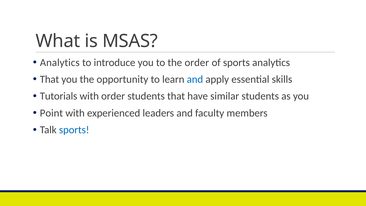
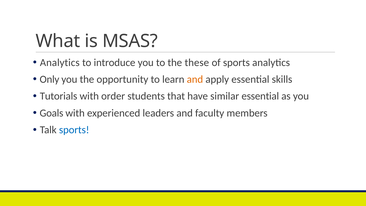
the order: order -> these
That at (49, 79): That -> Only
and at (195, 79) colour: blue -> orange
similar students: students -> essential
Point: Point -> Goals
